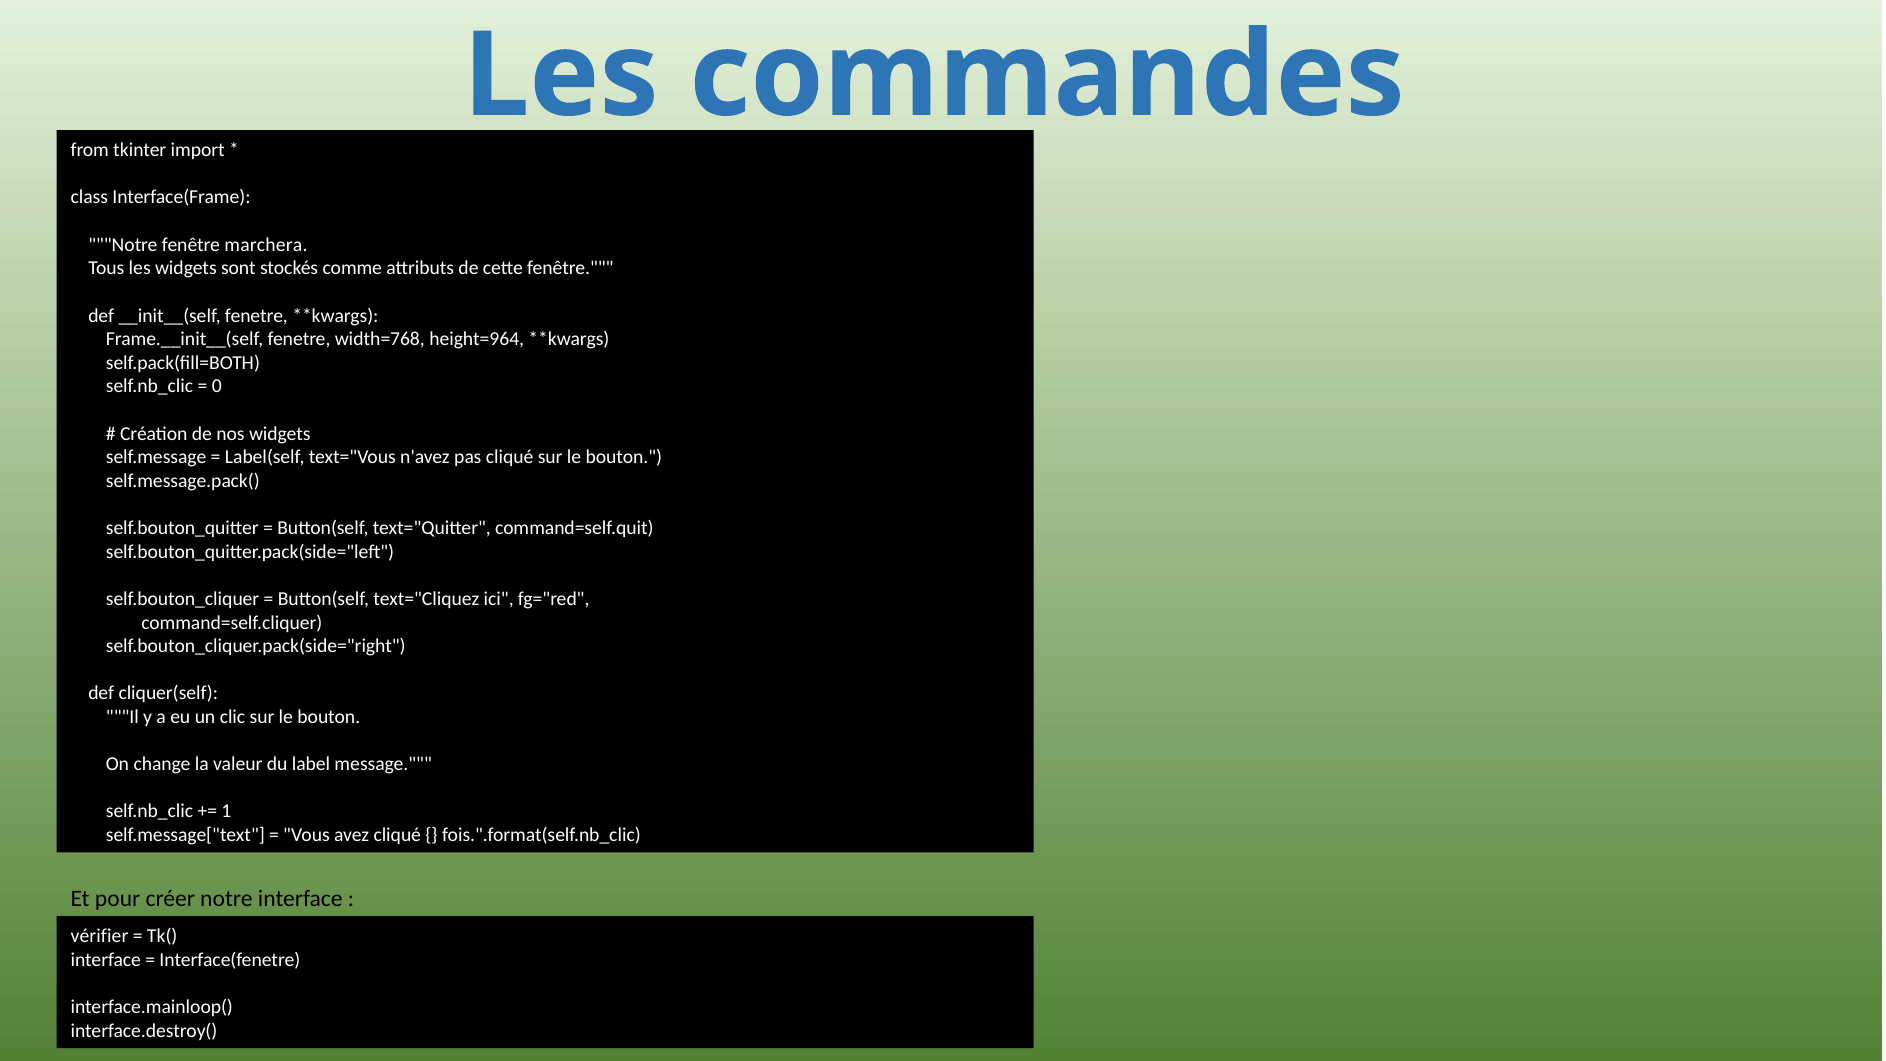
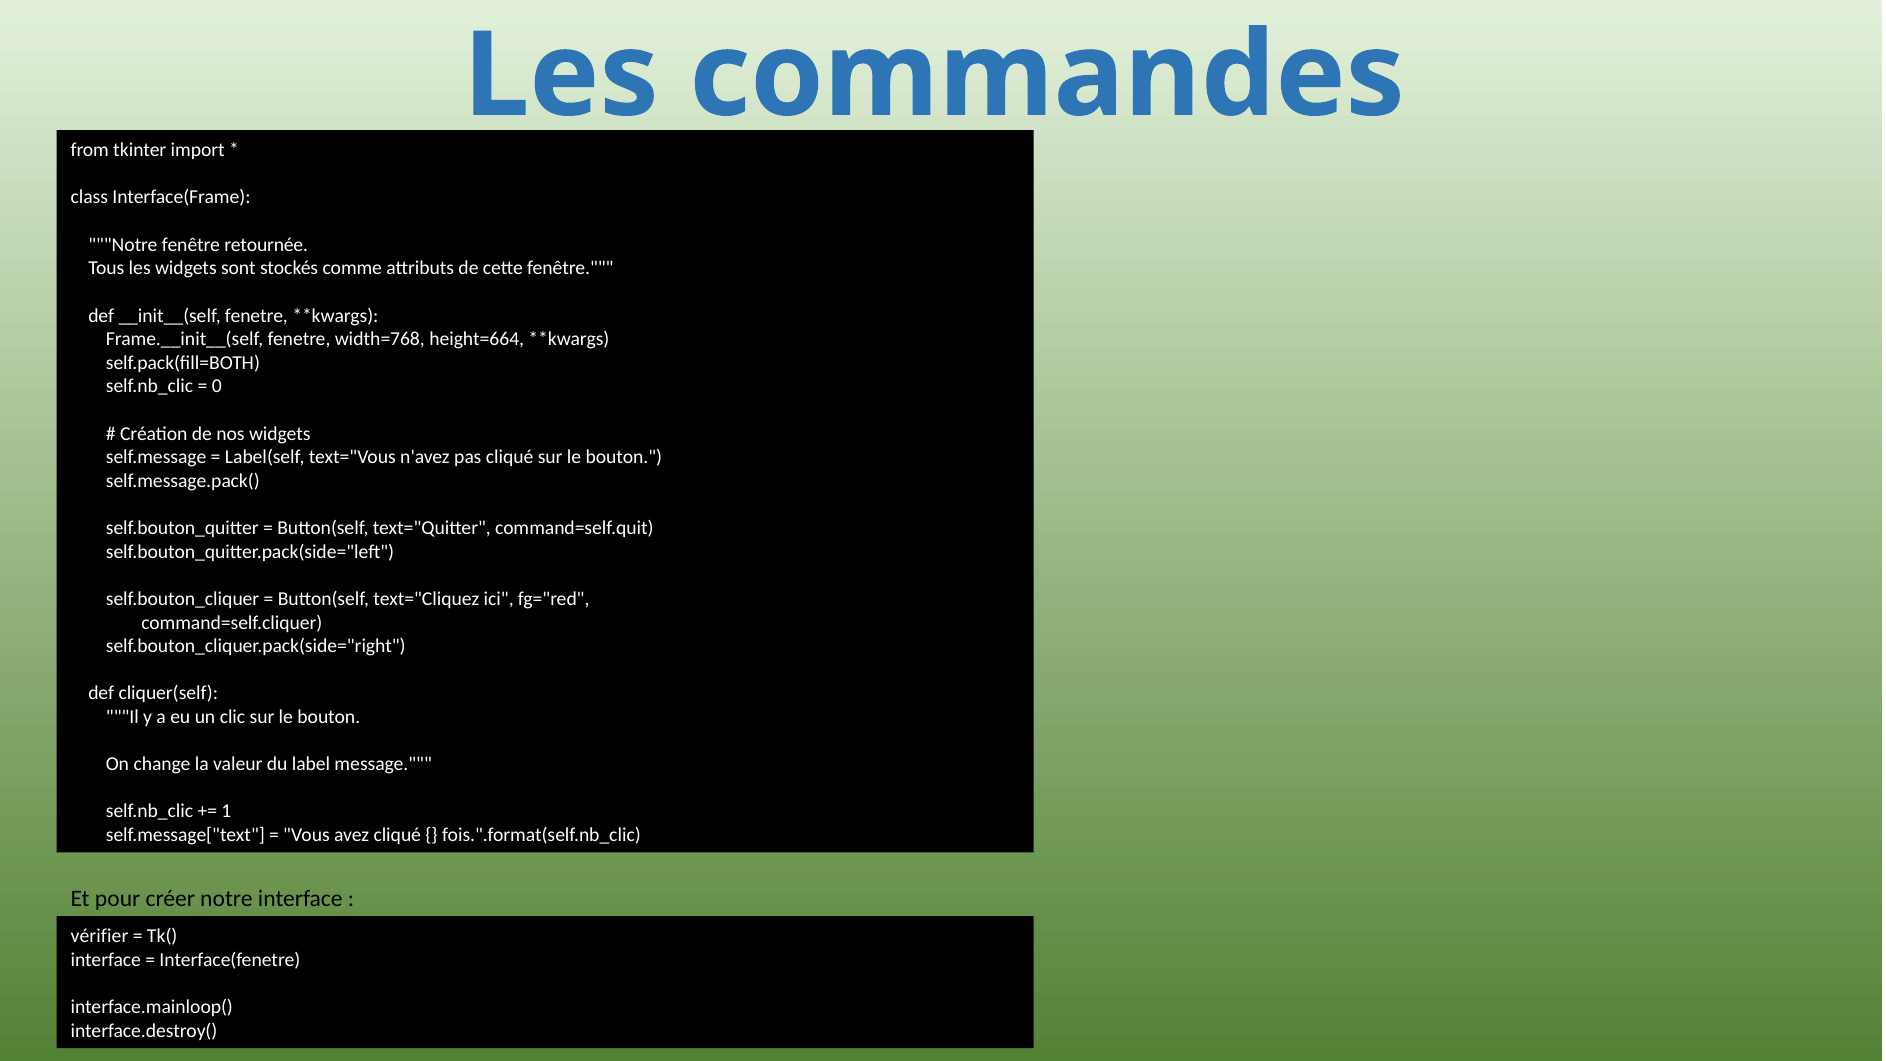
marchera: marchera -> retournée
height=964: height=964 -> height=664
